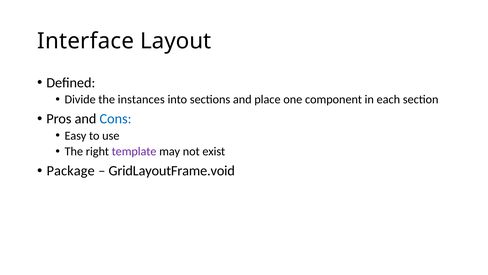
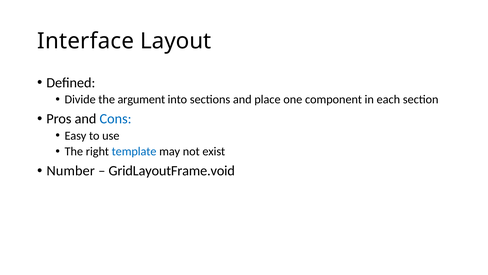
instances: instances -> argument
template colour: purple -> blue
Package: Package -> Number
